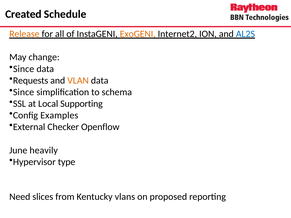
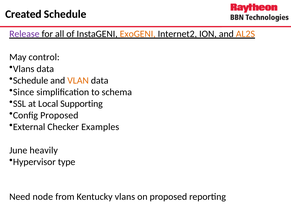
Release colour: orange -> purple
AL2S colour: blue -> orange
change: change -> control
Since at (24, 69): Since -> Vlans
Requests at (31, 81): Requests -> Schedule
Config Examples: Examples -> Proposed
Openflow: Openflow -> Examples
slices: slices -> node
